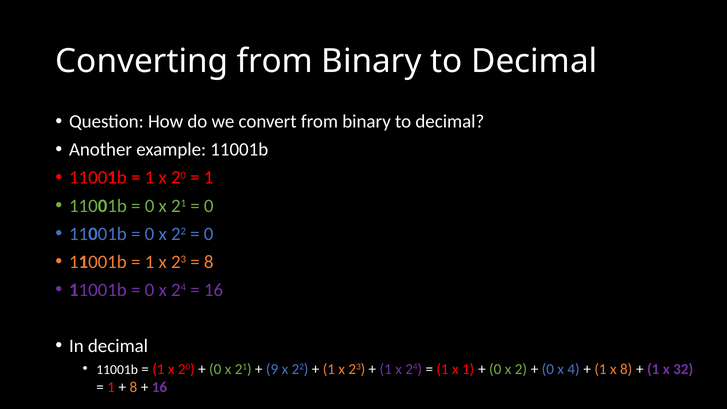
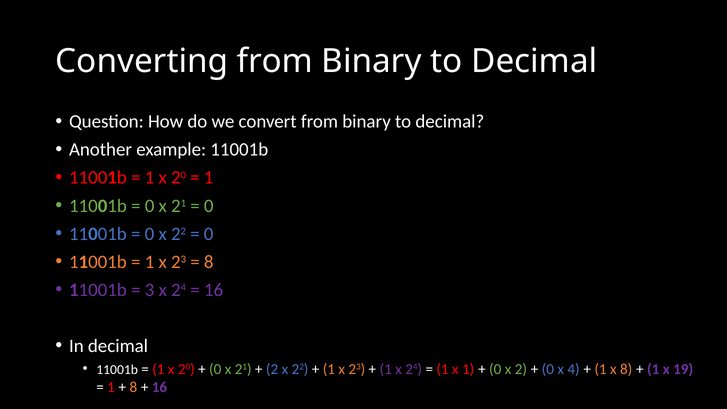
0 at (150, 290): 0 -> 3
9 at (272, 369): 9 -> 2
32: 32 -> 19
